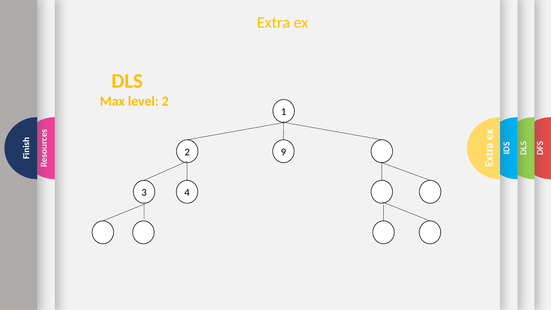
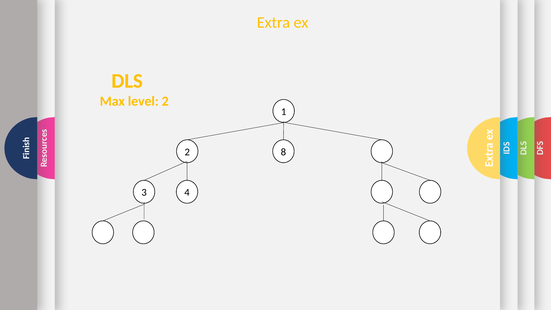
9: 9 -> 8
